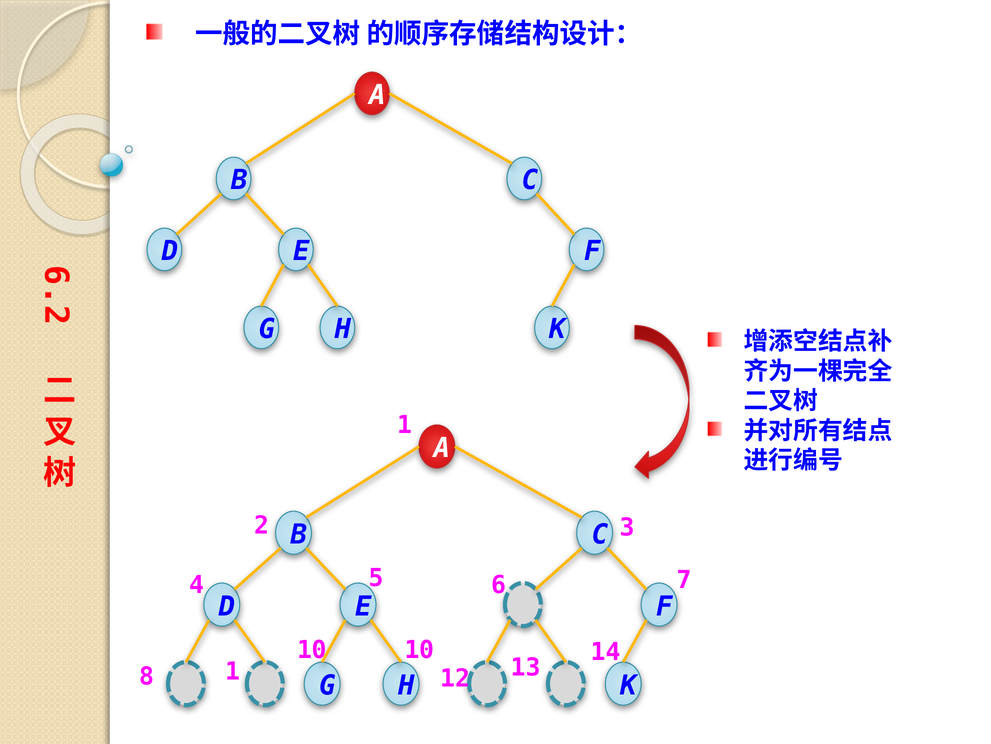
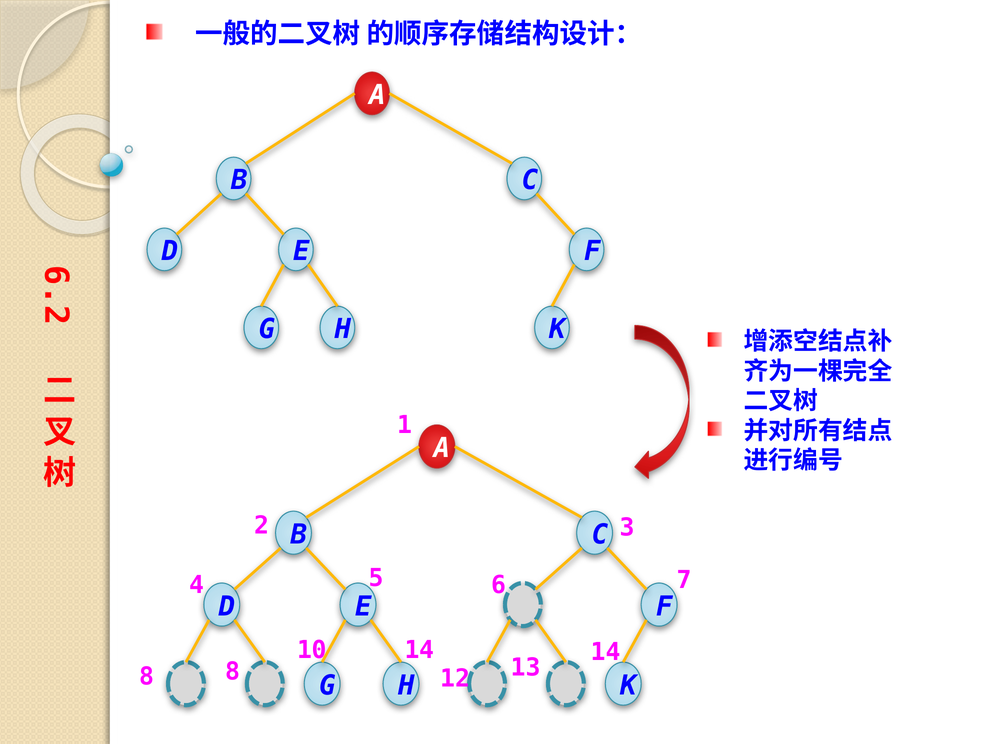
10 10: 10 -> 14
8 1: 1 -> 8
